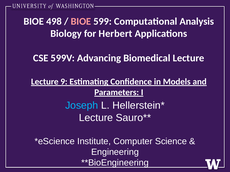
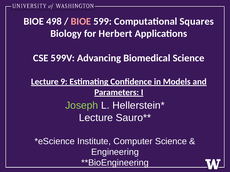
Analysis: Analysis -> Squares
Biomedical Lecture: Lecture -> Science
Joseph colour: light blue -> light green
